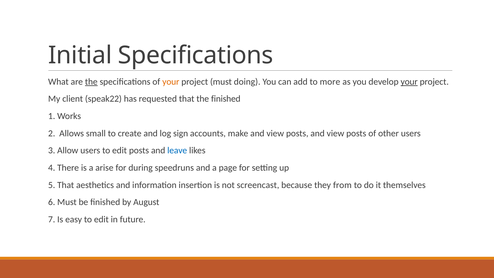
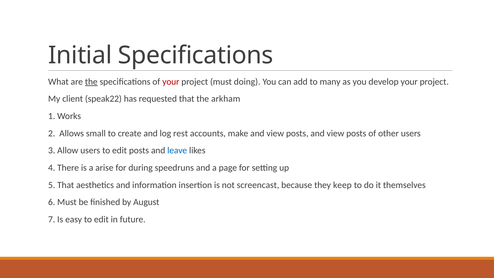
your at (171, 82) colour: orange -> red
more: more -> many
your at (409, 82) underline: present -> none
the finished: finished -> arkham
sign: sign -> rest
from: from -> keep
